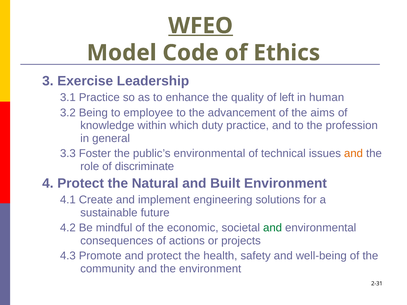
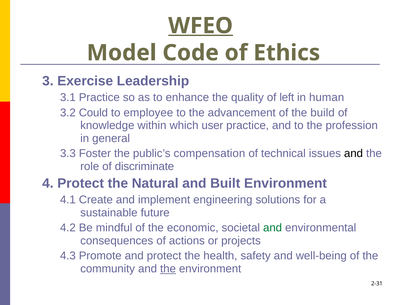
Being: Being -> Could
aims: aims -> build
duty: duty -> user
public’s environmental: environmental -> compensation
and at (354, 154) colour: orange -> black
the at (168, 269) underline: none -> present
